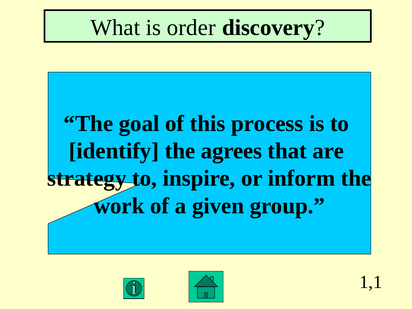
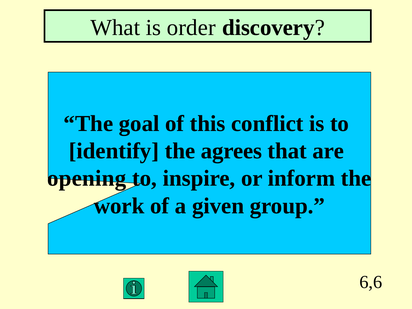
process: process -> conflict
strategy: strategy -> opening
1,1: 1,1 -> 6,6
